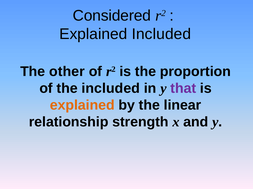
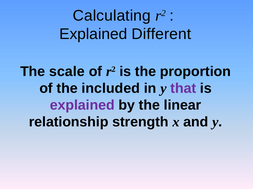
Considered: Considered -> Calculating
Explained Included: Included -> Different
other: other -> scale
explained at (82, 106) colour: orange -> purple
